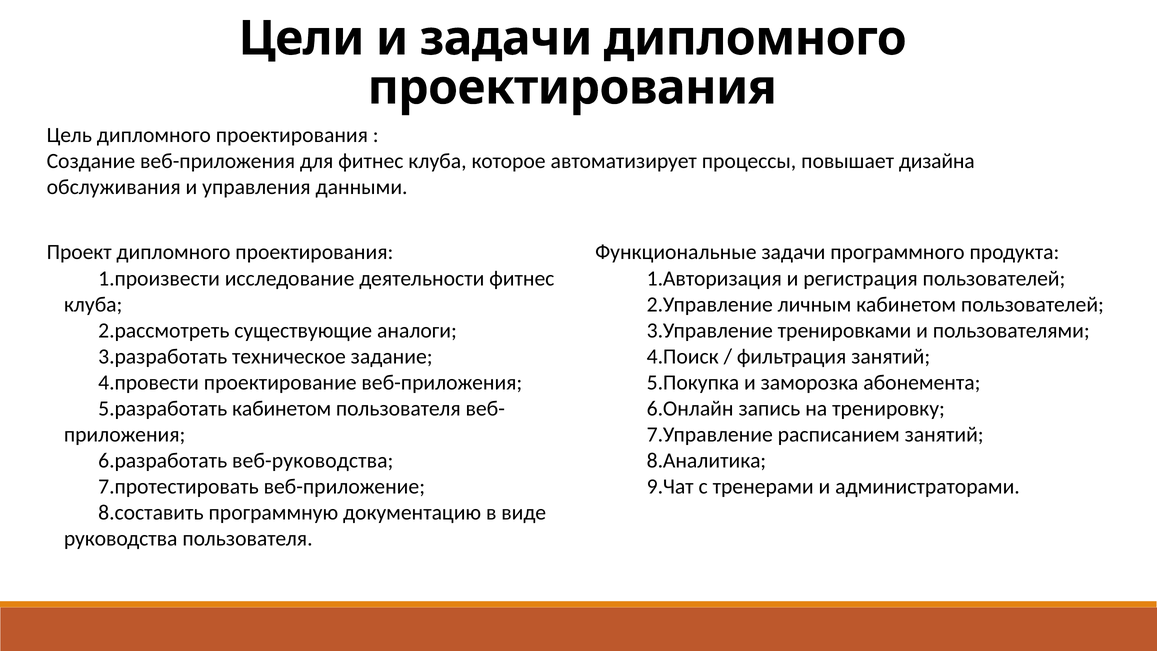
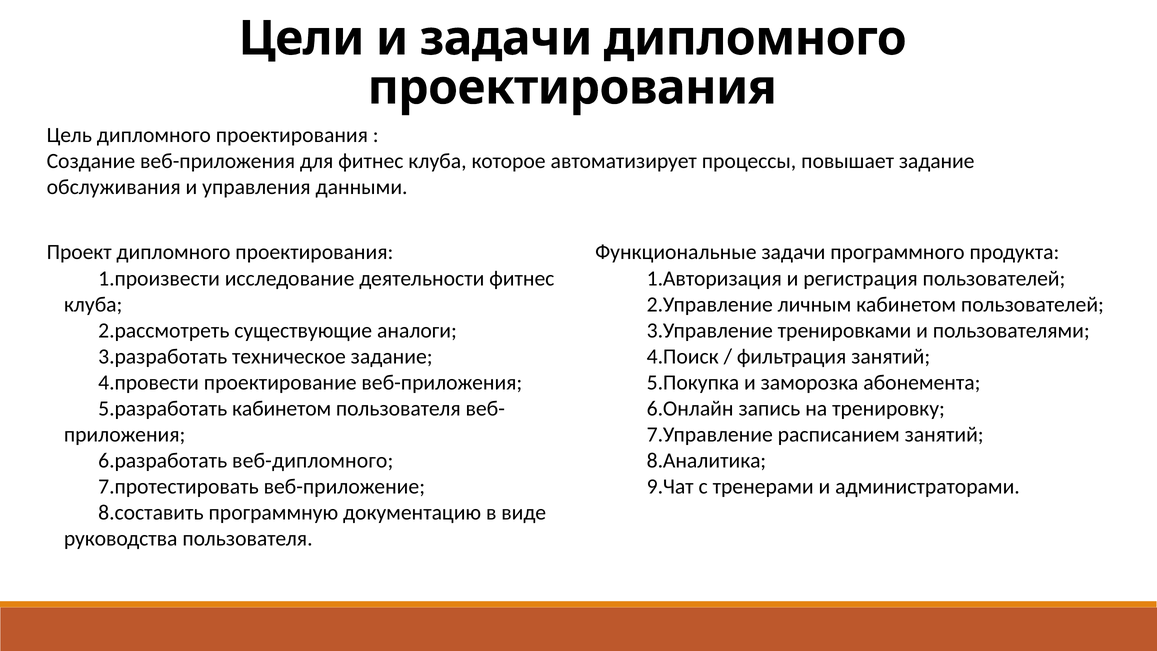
повышает дизайна: дизайна -> задание
веб-руководства: веб-руководства -> веб-дипломного
